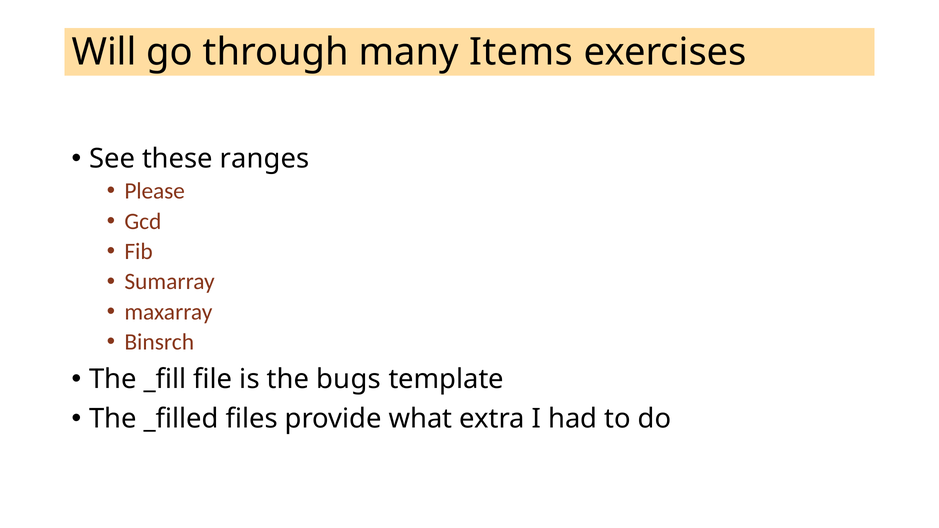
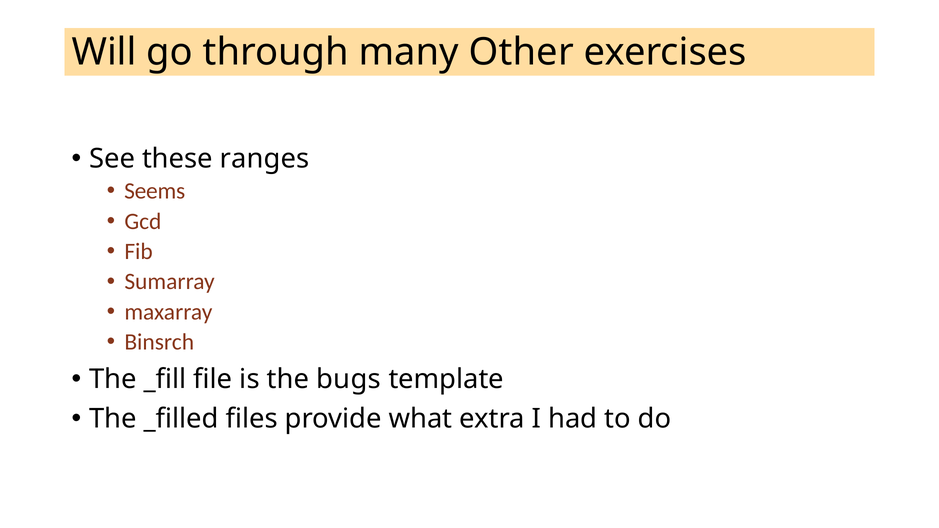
Items: Items -> Other
Please: Please -> Seems
